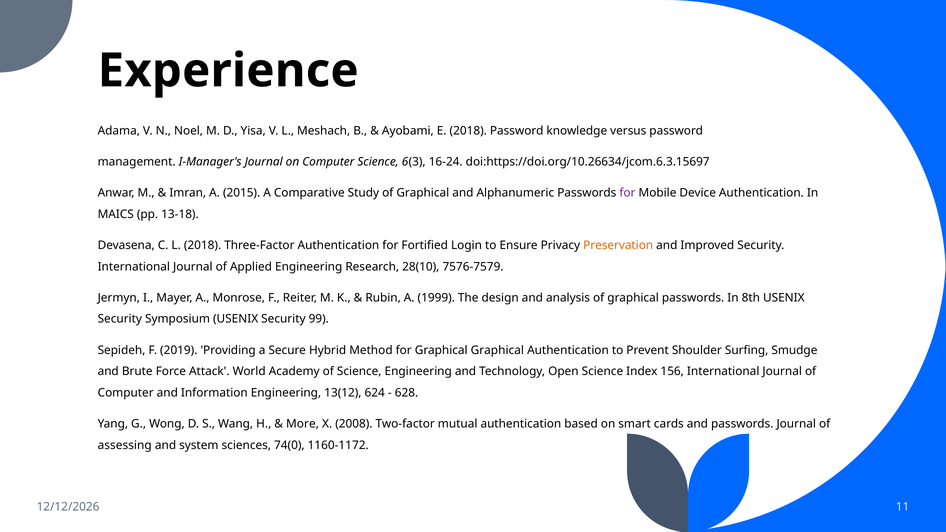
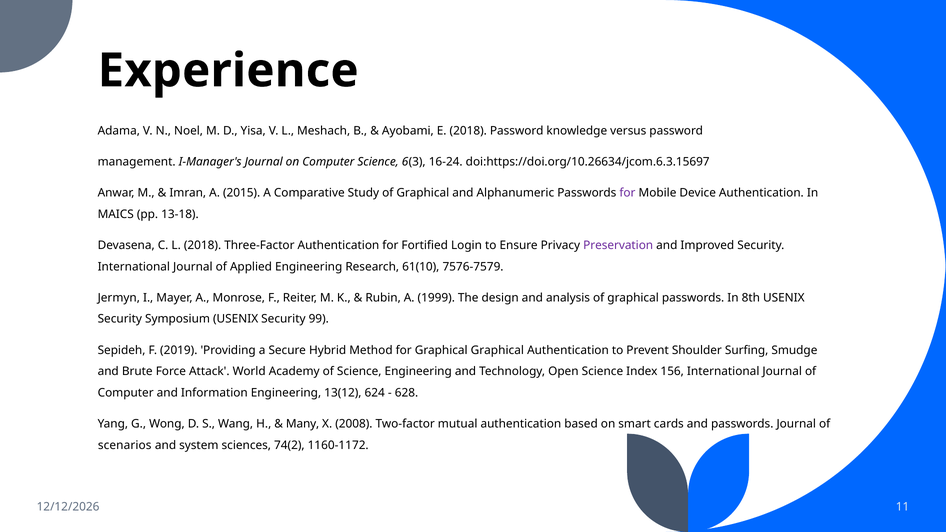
Preservation colour: orange -> purple
28(10: 28(10 -> 61(10
More: More -> Many
assessing: assessing -> scenarios
74(0: 74(0 -> 74(2
